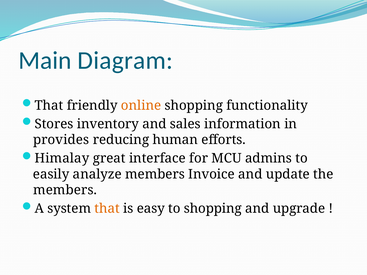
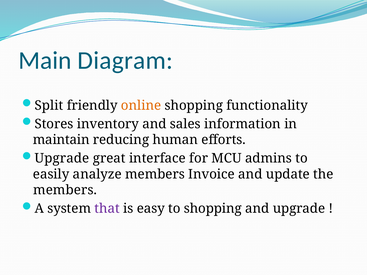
That at (49, 105): That -> Split
provides: provides -> maintain
Himalay at (62, 158): Himalay -> Upgrade
that at (107, 209) colour: orange -> purple
